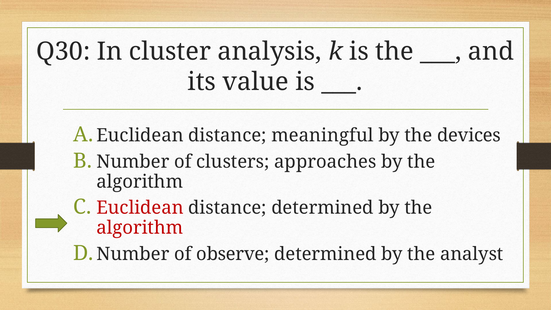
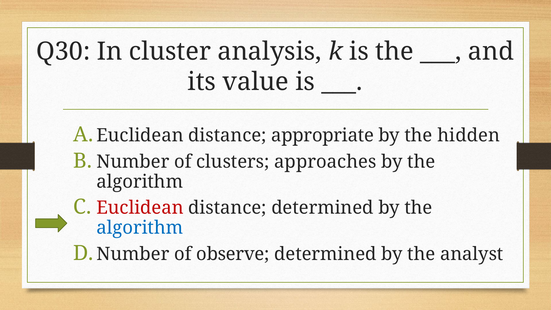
meaningful: meaningful -> appropriate
devices: devices -> hidden
algorithm at (140, 228) colour: red -> blue
